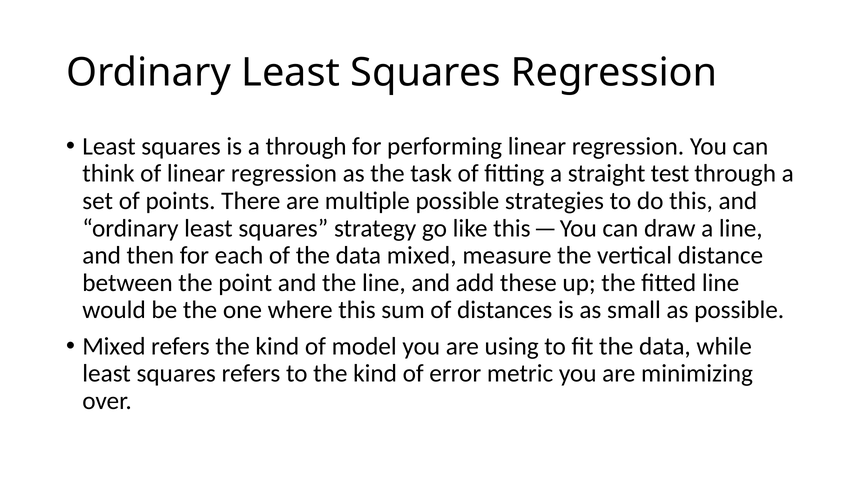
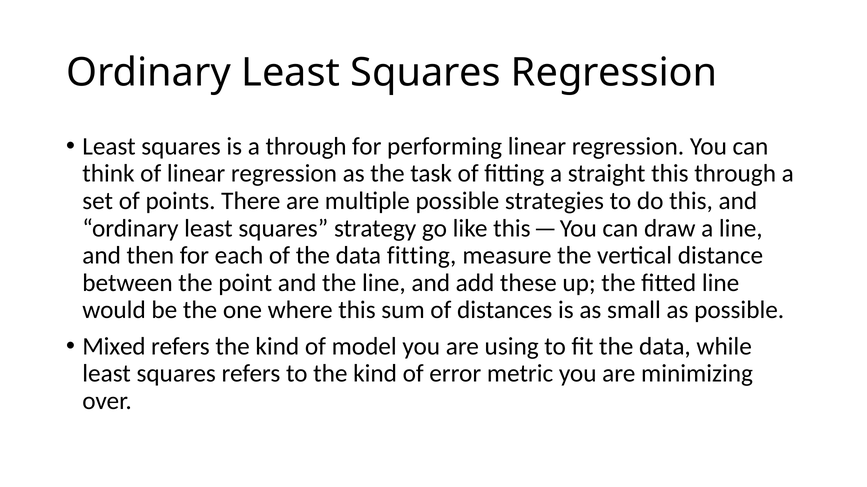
straight test: test -> this
data mixed: mixed -> fitting
